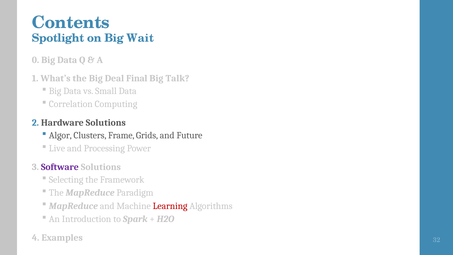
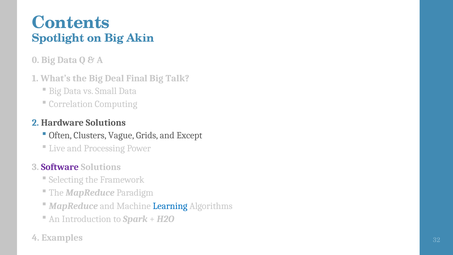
Wait: Wait -> Akin
Algor: Algor -> Often
Frame: Frame -> Vague
Future: Future -> Except
Learning colour: red -> blue
